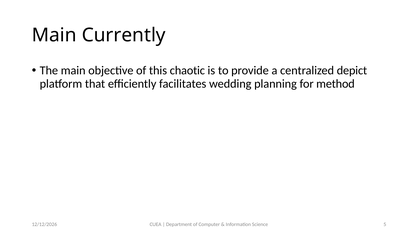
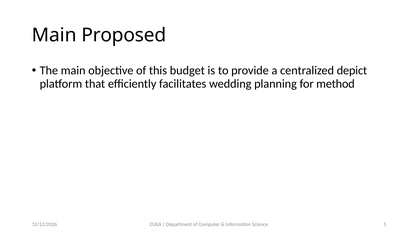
Currently: Currently -> Proposed
chaotic: chaotic -> budget
